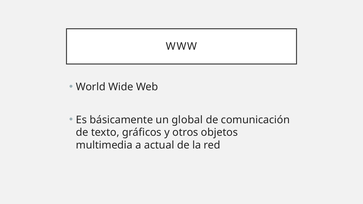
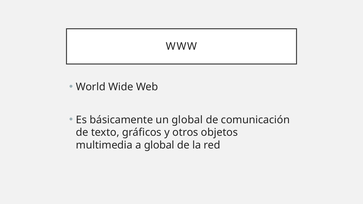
a actual: actual -> global
